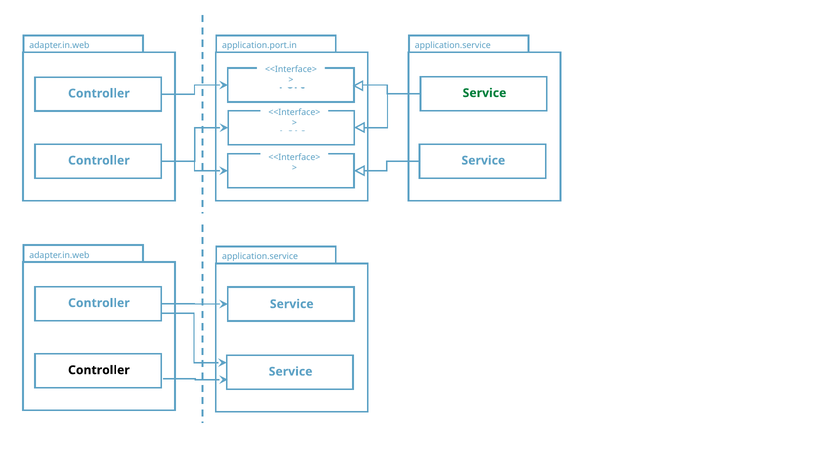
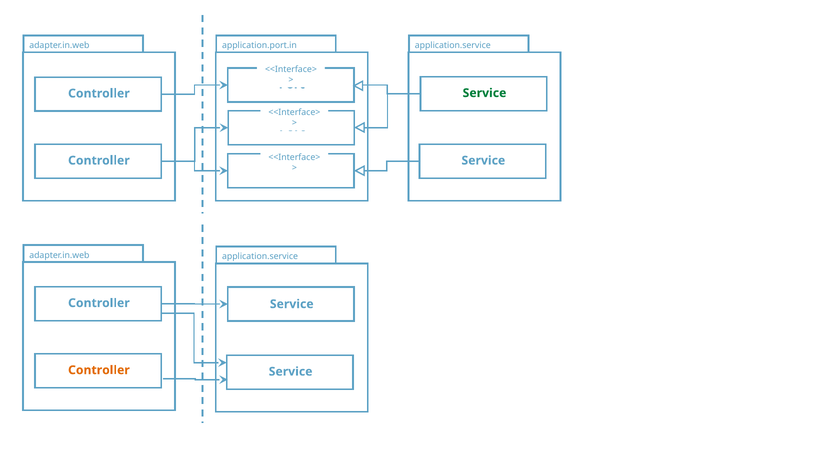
Controller at (99, 370) colour: black -> orange
